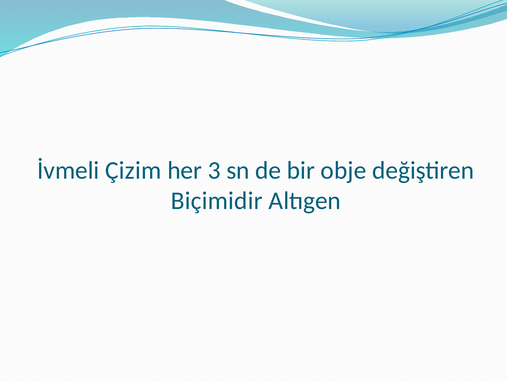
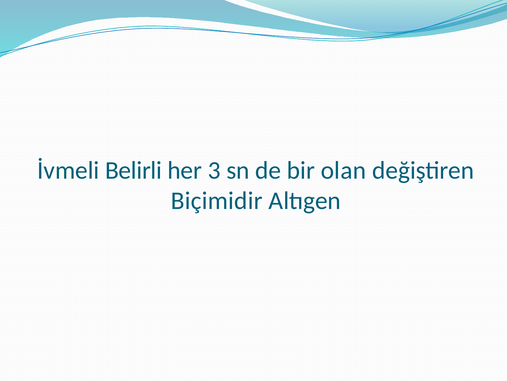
Çizim: Çizim -> Belirli
obje: obje -> olan
